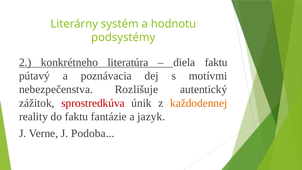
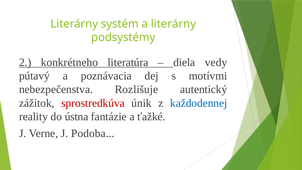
a hodnotu: hodnotu -> literárny
diela faktu: faktu -> vedy
každodennej colour: orange -> blue
do faktu: faktu -> ústna
jazyk: jazyk -> ťažké
